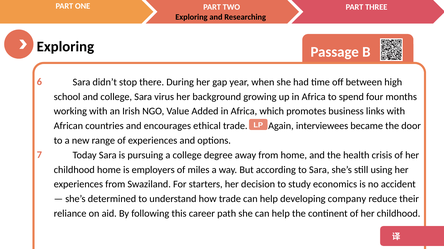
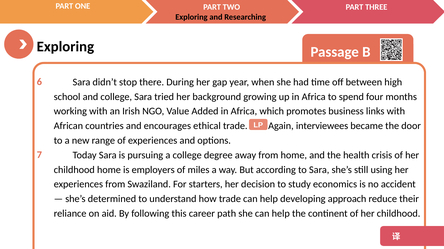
virus: virus -> tried
company: company -> approach
